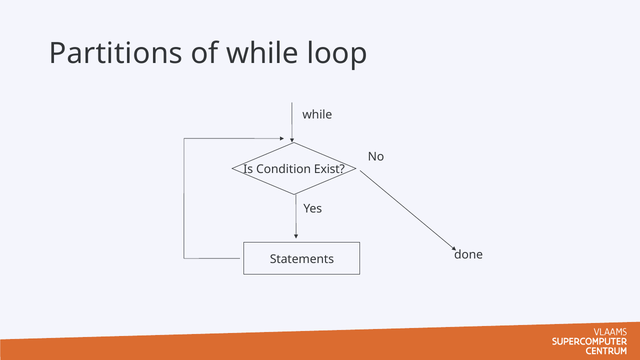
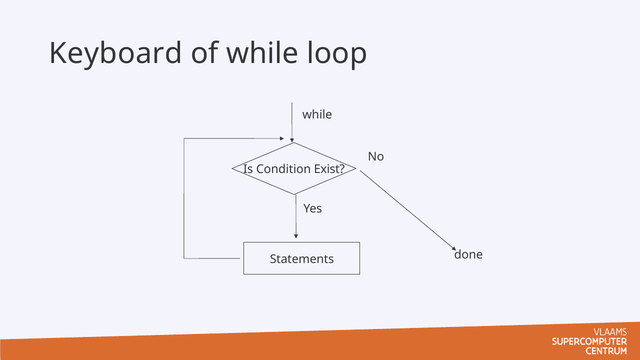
Partitions: Partitions -> Keyboard
